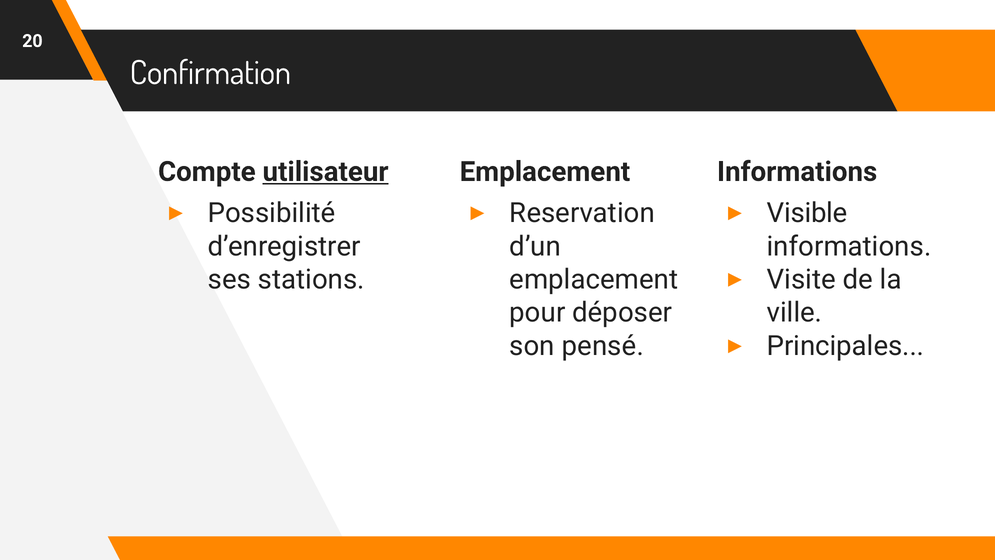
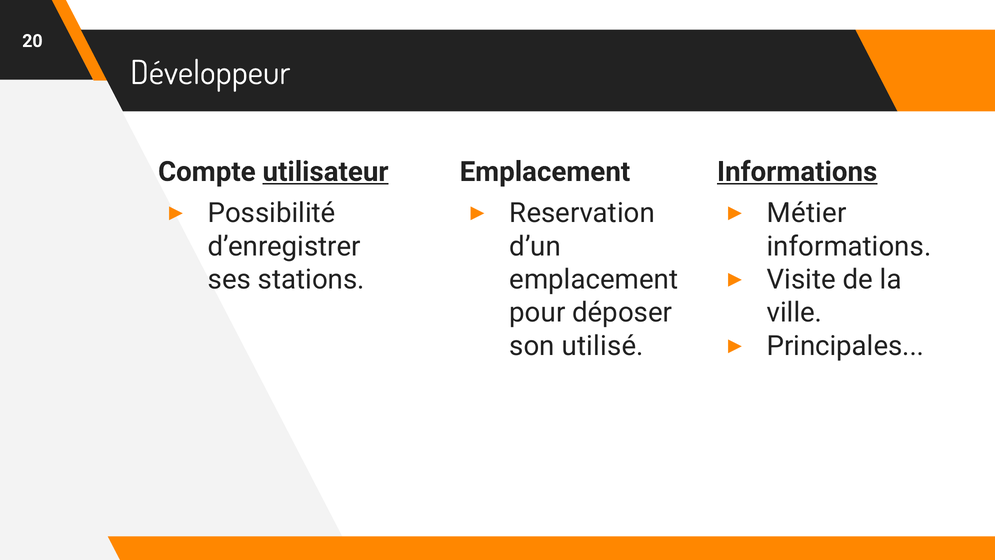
Confirmation: Confirmation -> Développeur
Informations at (797, 172) underline: none -> present
Visible: Visible -> Métier
pensé: pensé -> utilisé
